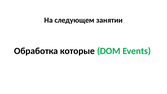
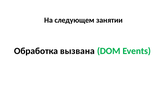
которые: которые -> вызвана
